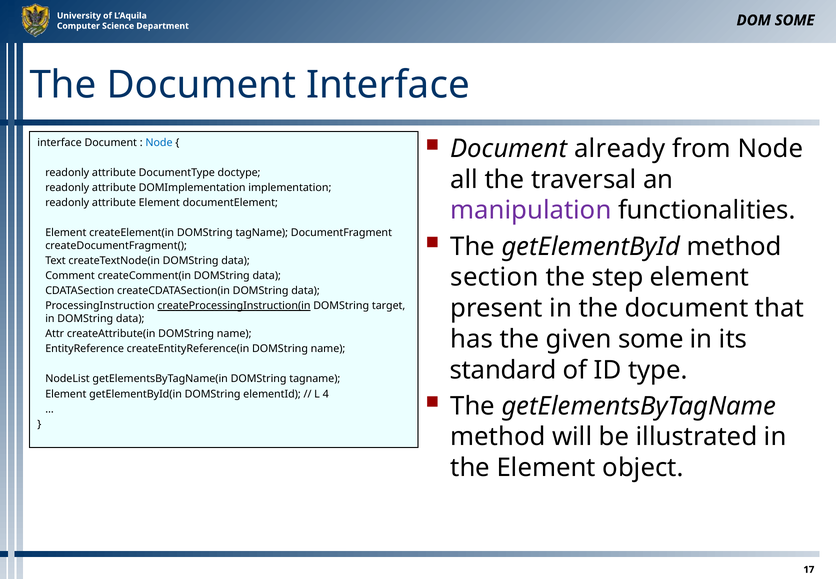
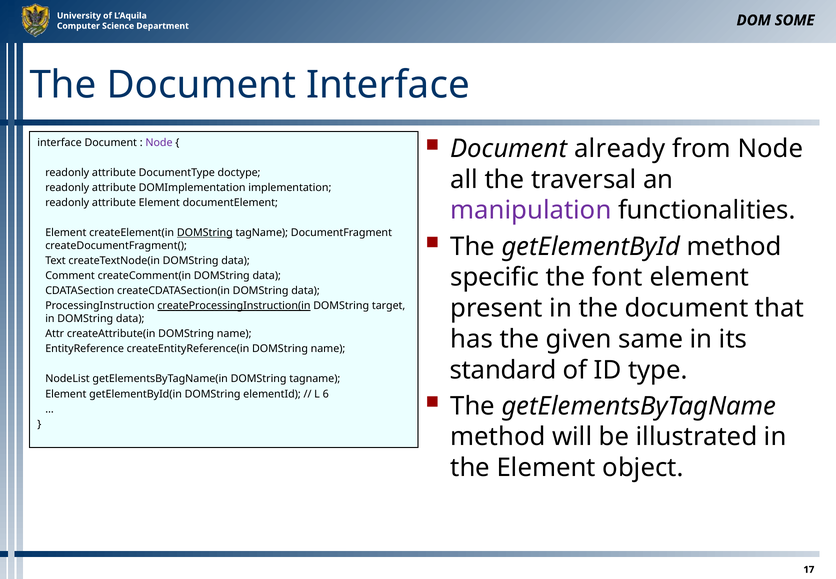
Node at (159, 142) colour: blue -> purple
DOMString at (205, 233) underline: none -> present
section: section -> specific
step: step -> font
given some: some -> same
4: 4 -> 6
